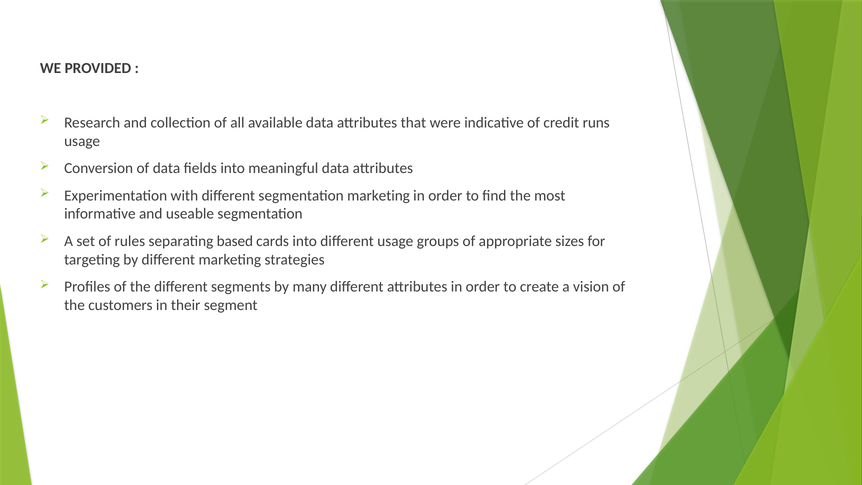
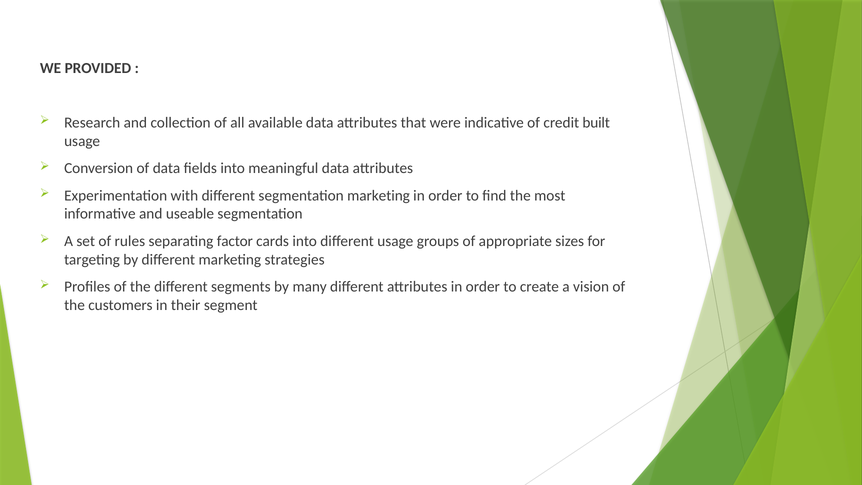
runs: runs -> built
based: based -> factor
